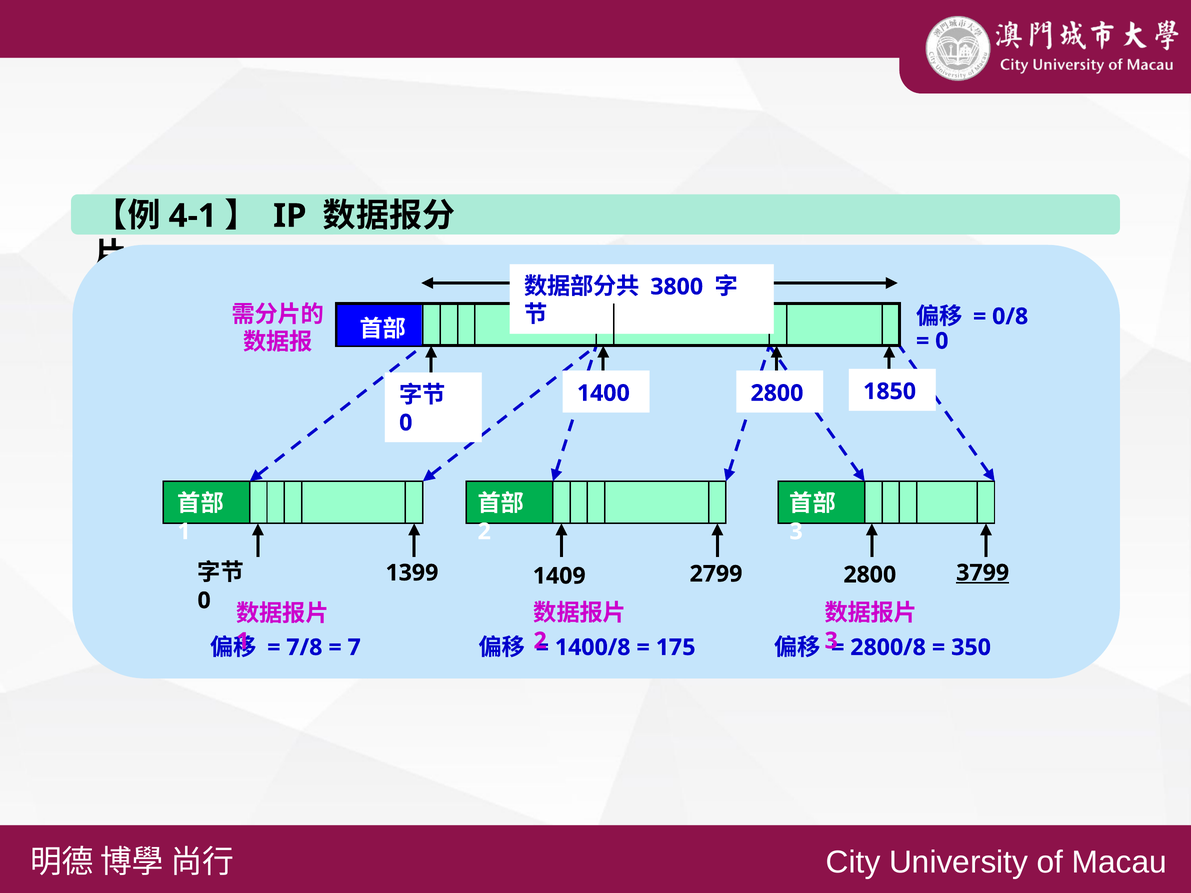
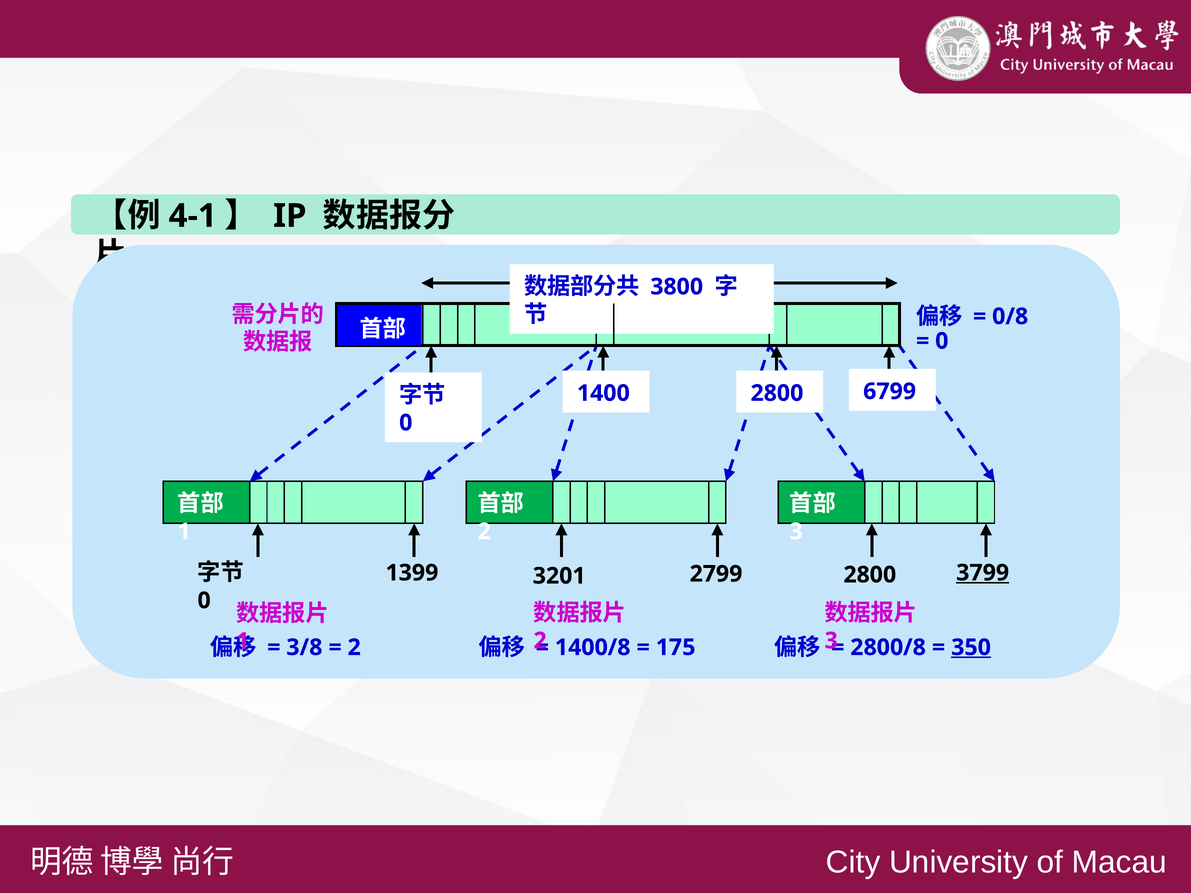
1850: 1850 -> 6799
1409: 1409 -> 3201
350 underline: none -> present
7/8: 7/8 -> 3/8
7 at (354, 648): 7 -> 2
